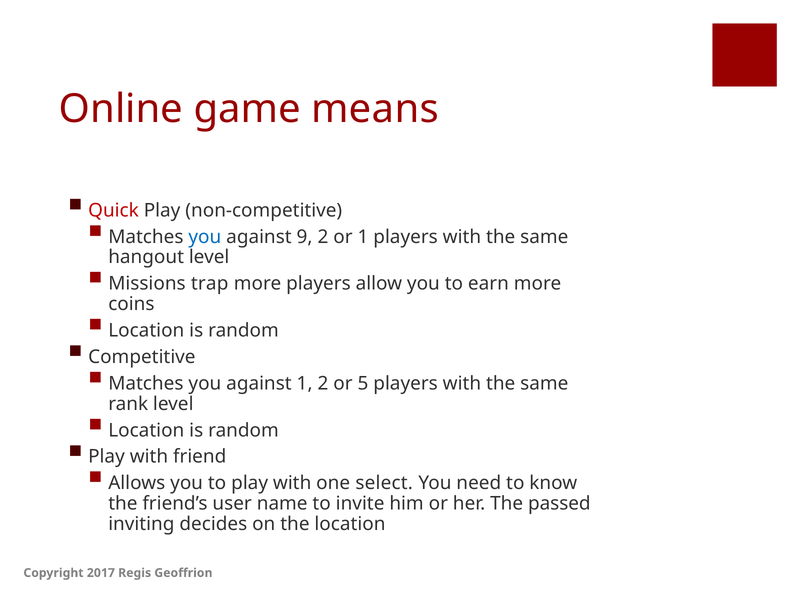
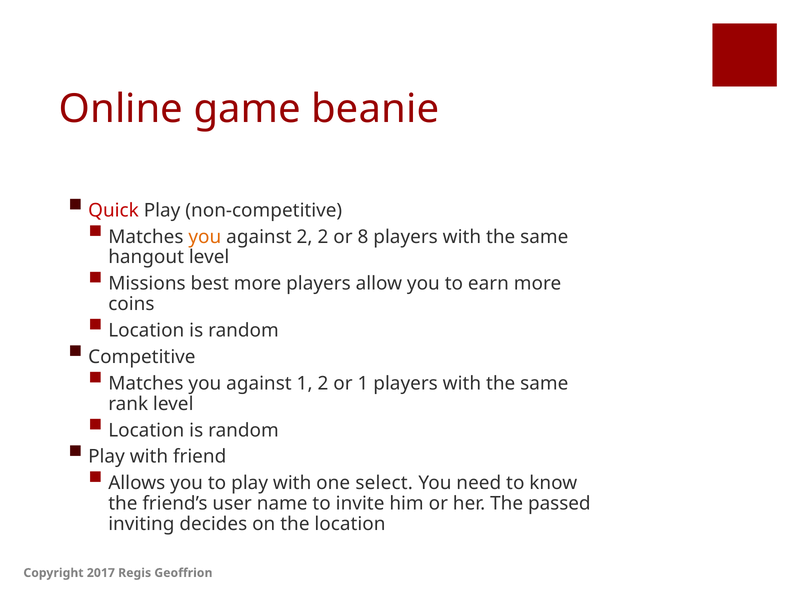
means: means -> beanie
you at (205, 237) colour: blue -> orange
against 9: 9 -> 2
or 1: 1 -> 8
trap: trap -> best
or 5: 5 -> 1
